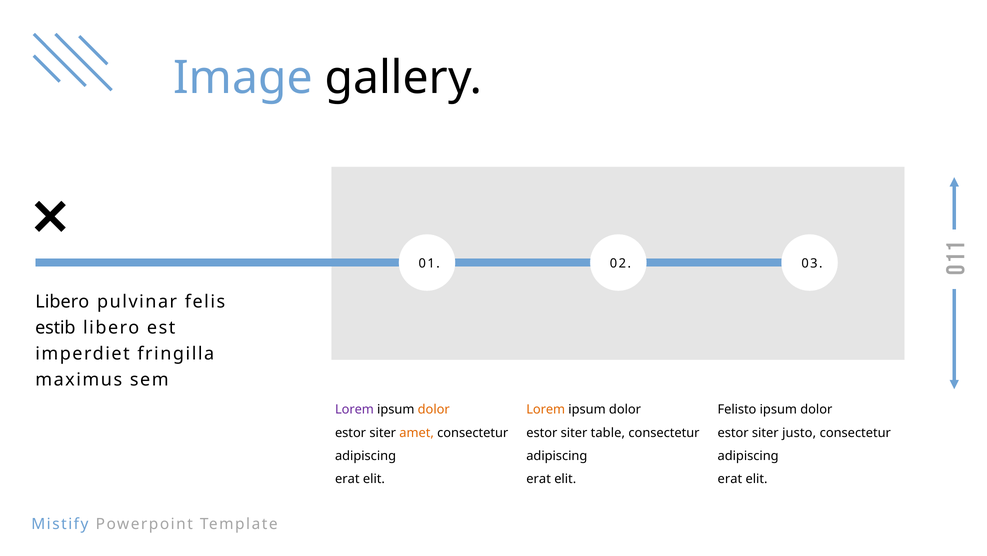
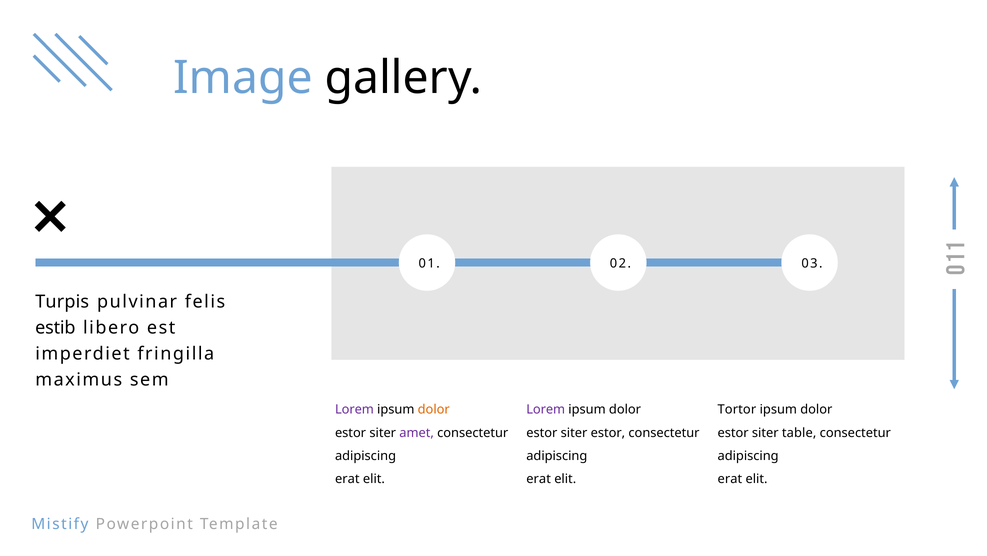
Libero at (62, 302): Libero -> Turpis
Lorem at (546, 409) colour: orange -> purple
Felisto: Felisto -> Tortor
amet colour: orange -> purple
siter table: table -> estor
justo: justo -> table
